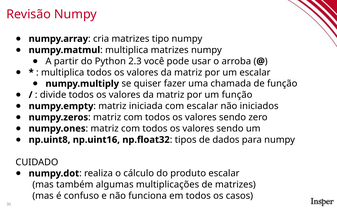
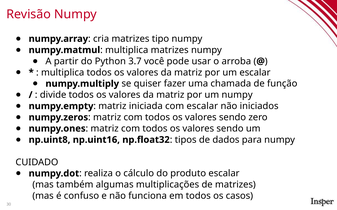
2.3: 2.3 -> 3.7
um função: função -> numpy
